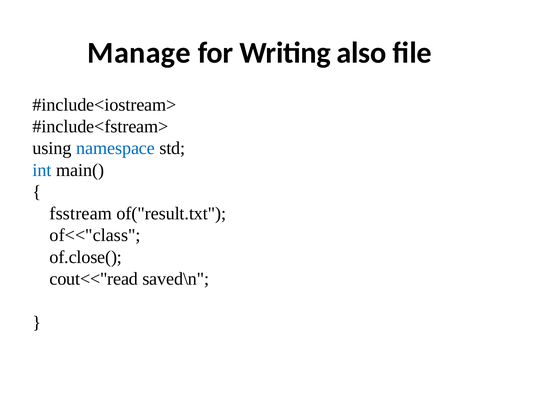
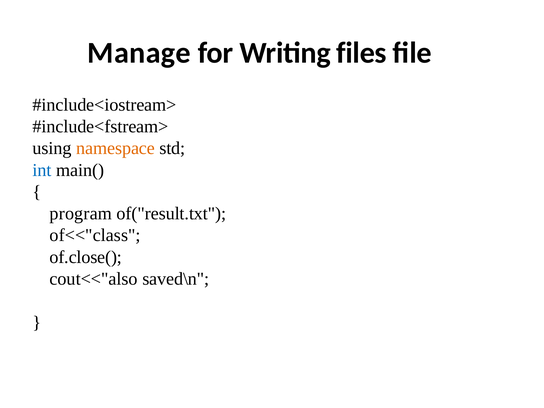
also: also -> files
namespace colour: blue -> orange
fsstream: fsstream -> program
cout<<"read: cout<<"read -> cout<<"also
